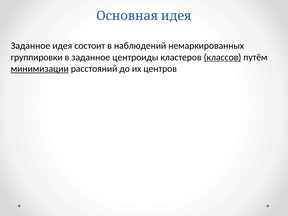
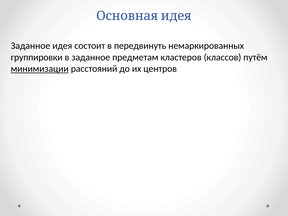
наблюдений: наблюдений -> передвинуть
центроиды: центроиды -> предметам
классов underline: present -> none
